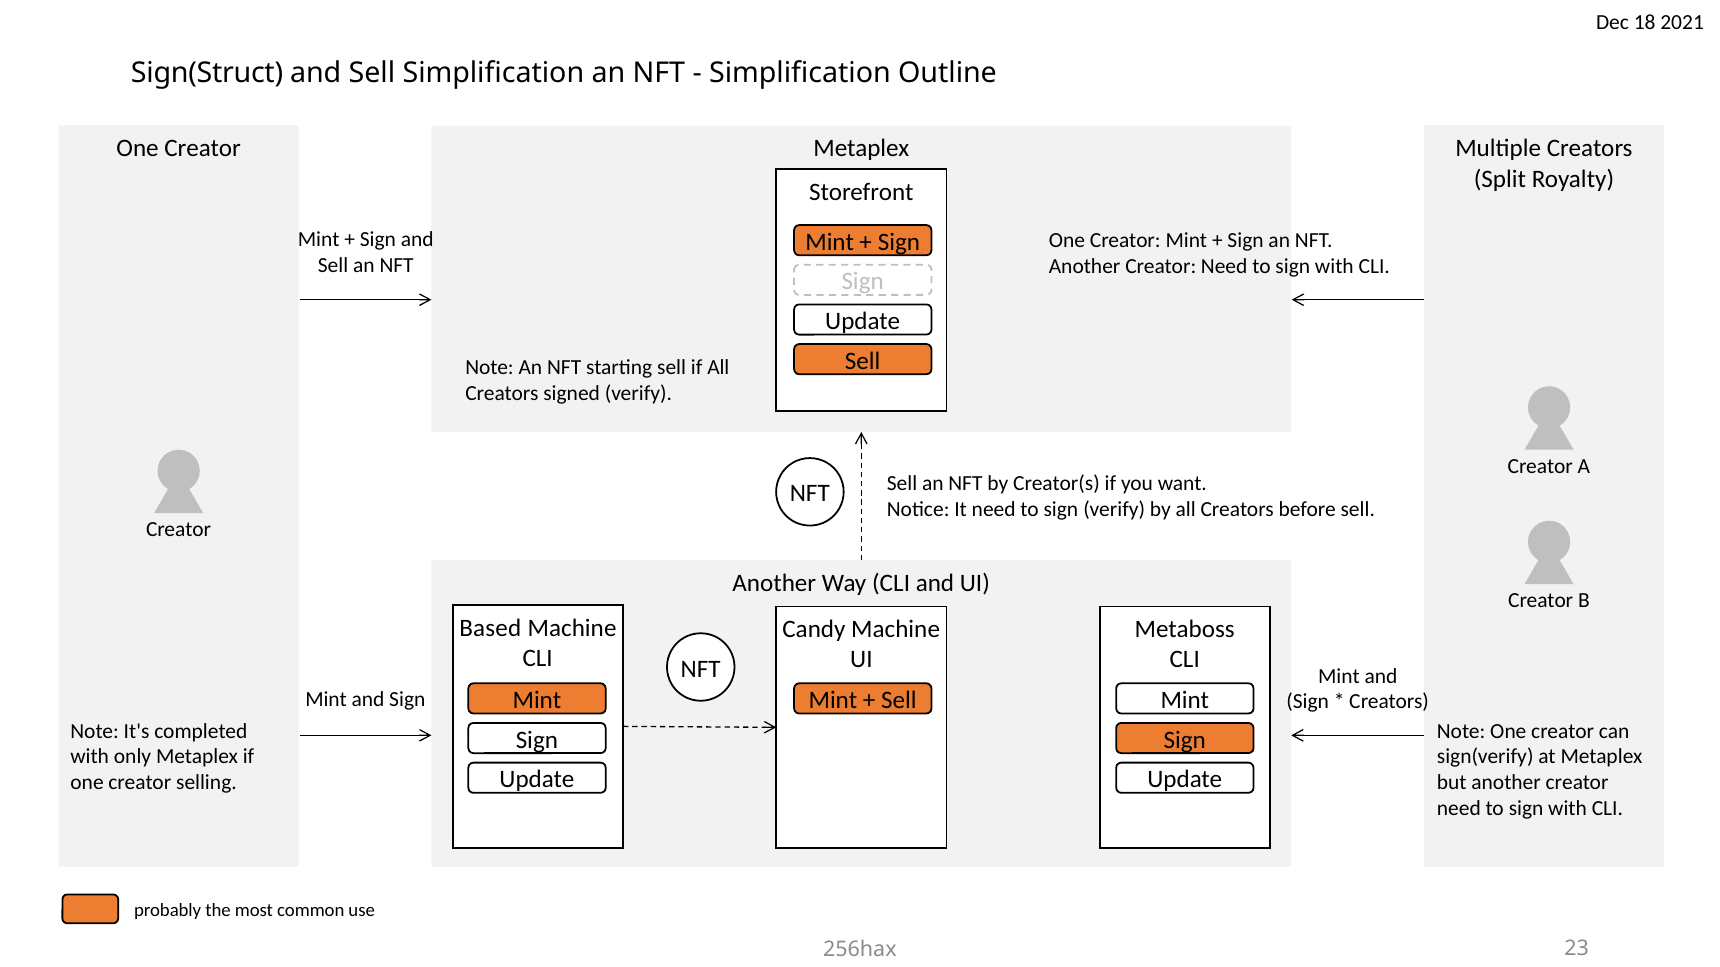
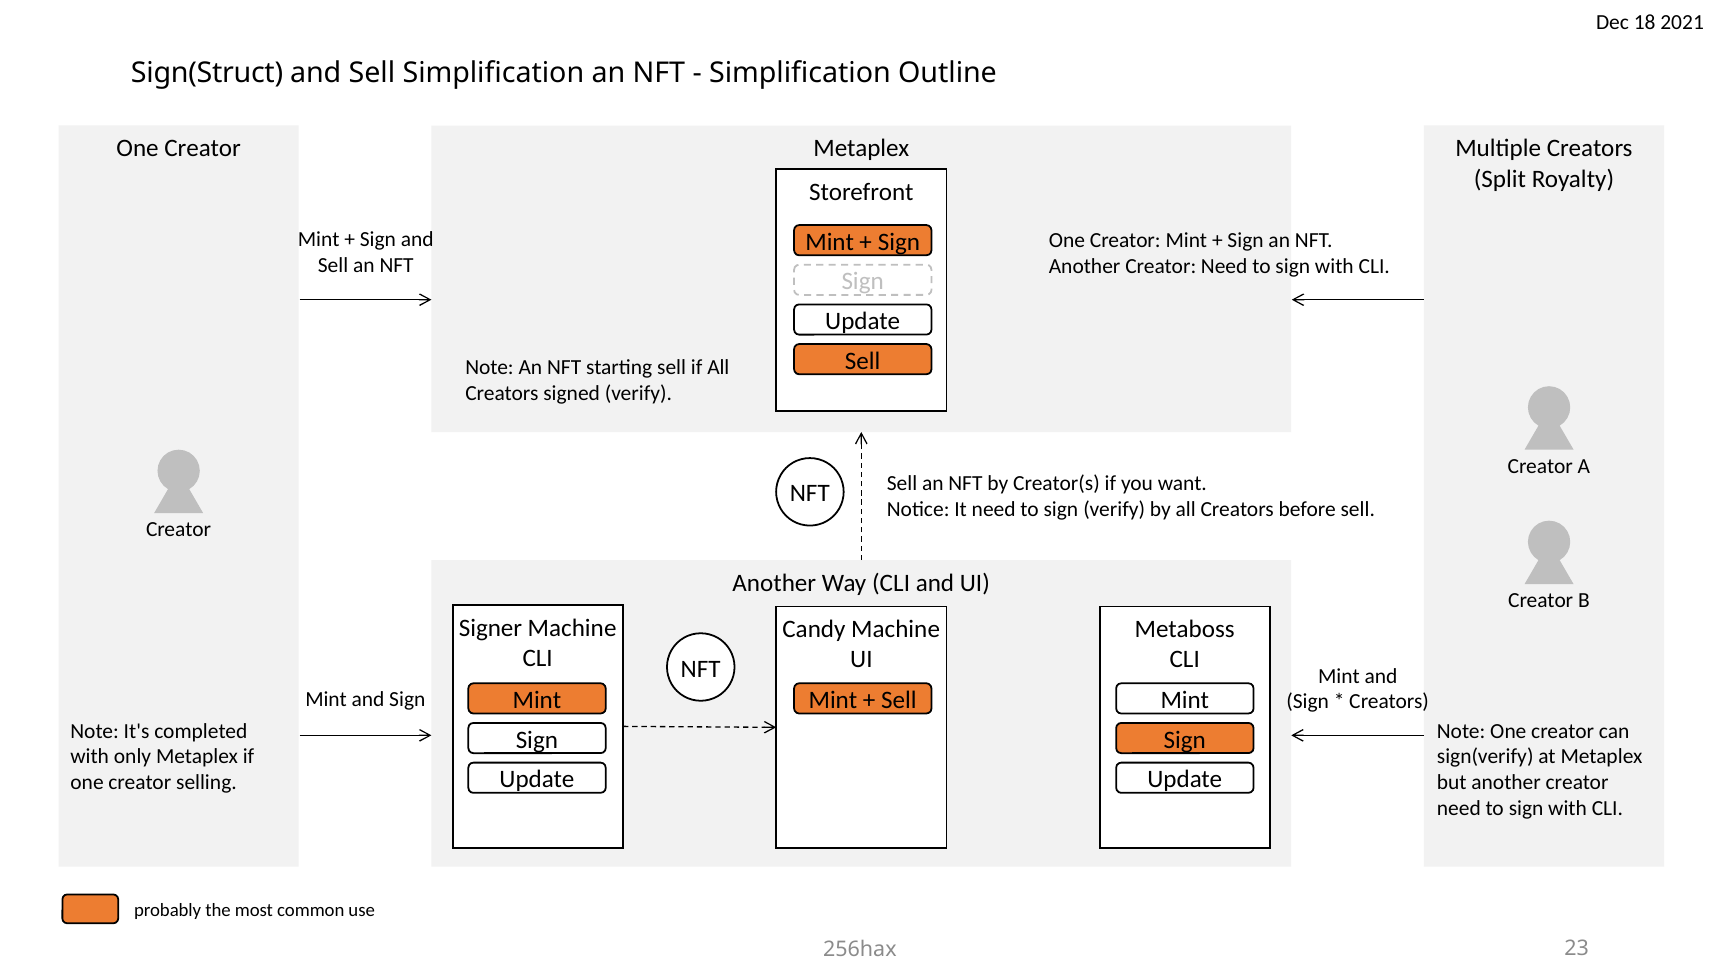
Based: Based -> Signer
